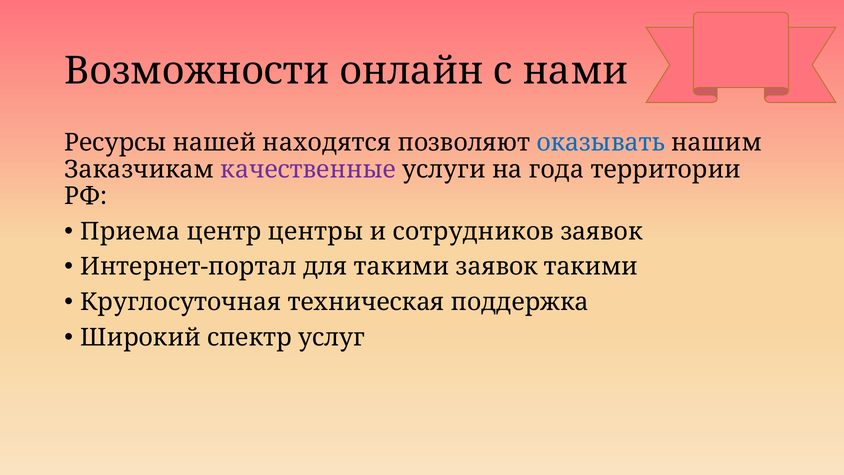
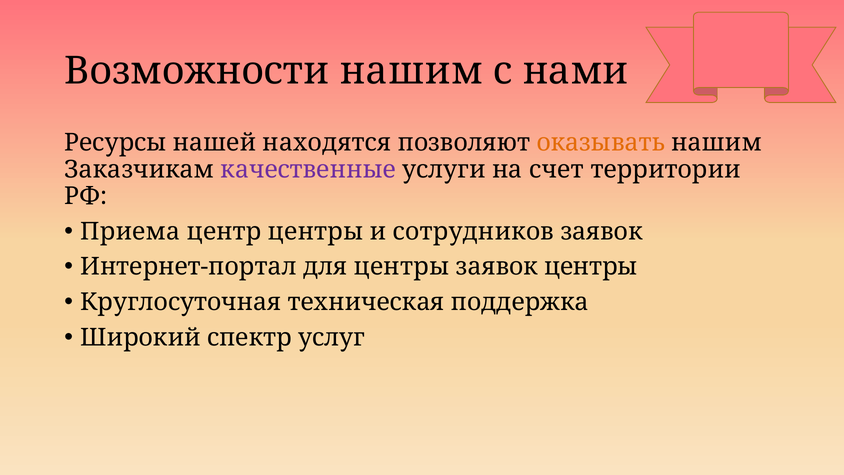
Возможности онлайн: онлайн -> нашим
оказывать colour: blue -> orange
года: года -> счет
для такими: такими -> центры
заявок такими: такими -> центры
